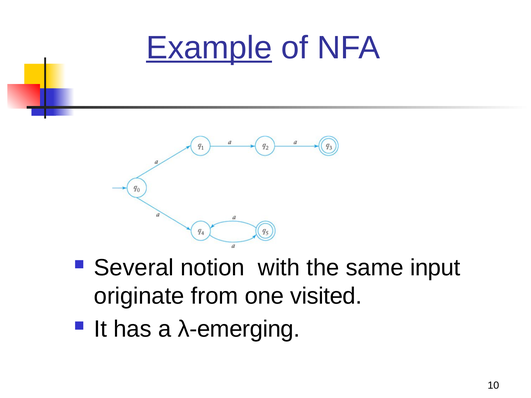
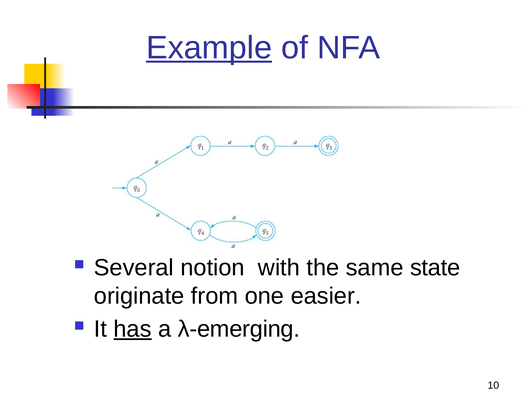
input: input -> state
visited: visited -> easier
has underline: none -> present
